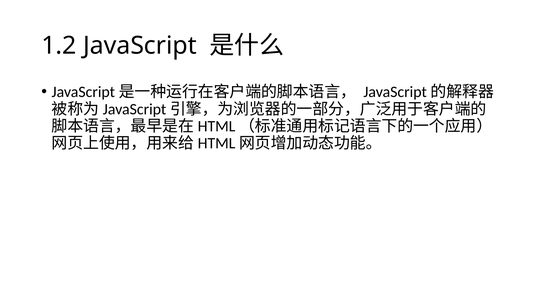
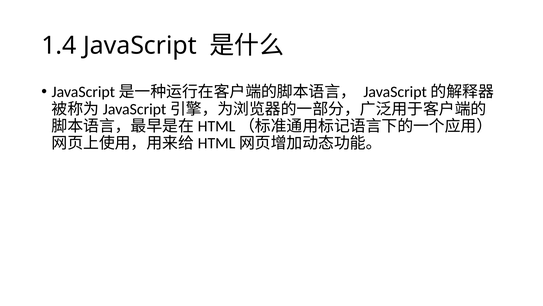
1.2: 1.2 -> 1.4
